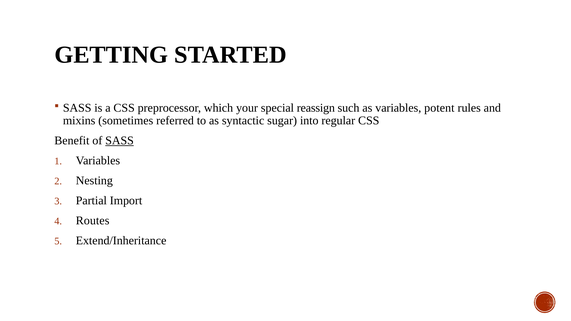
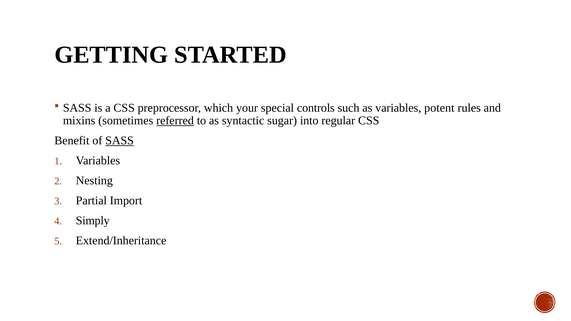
reassign: reassign -> controls
referred underline: none -> present
Routes: Routes -> Simply
